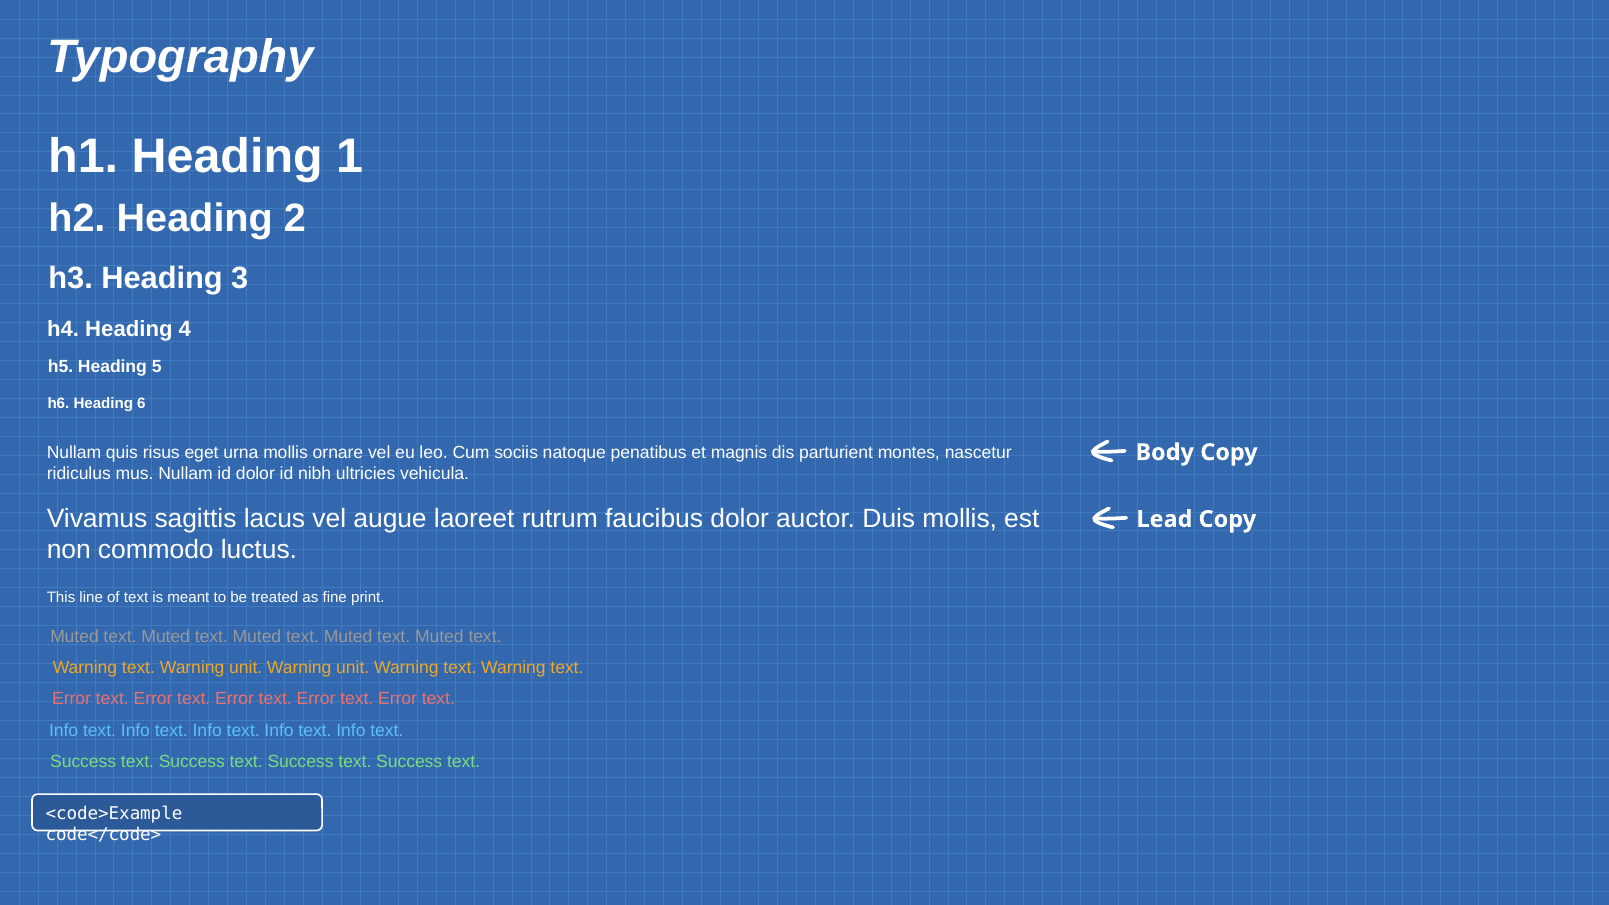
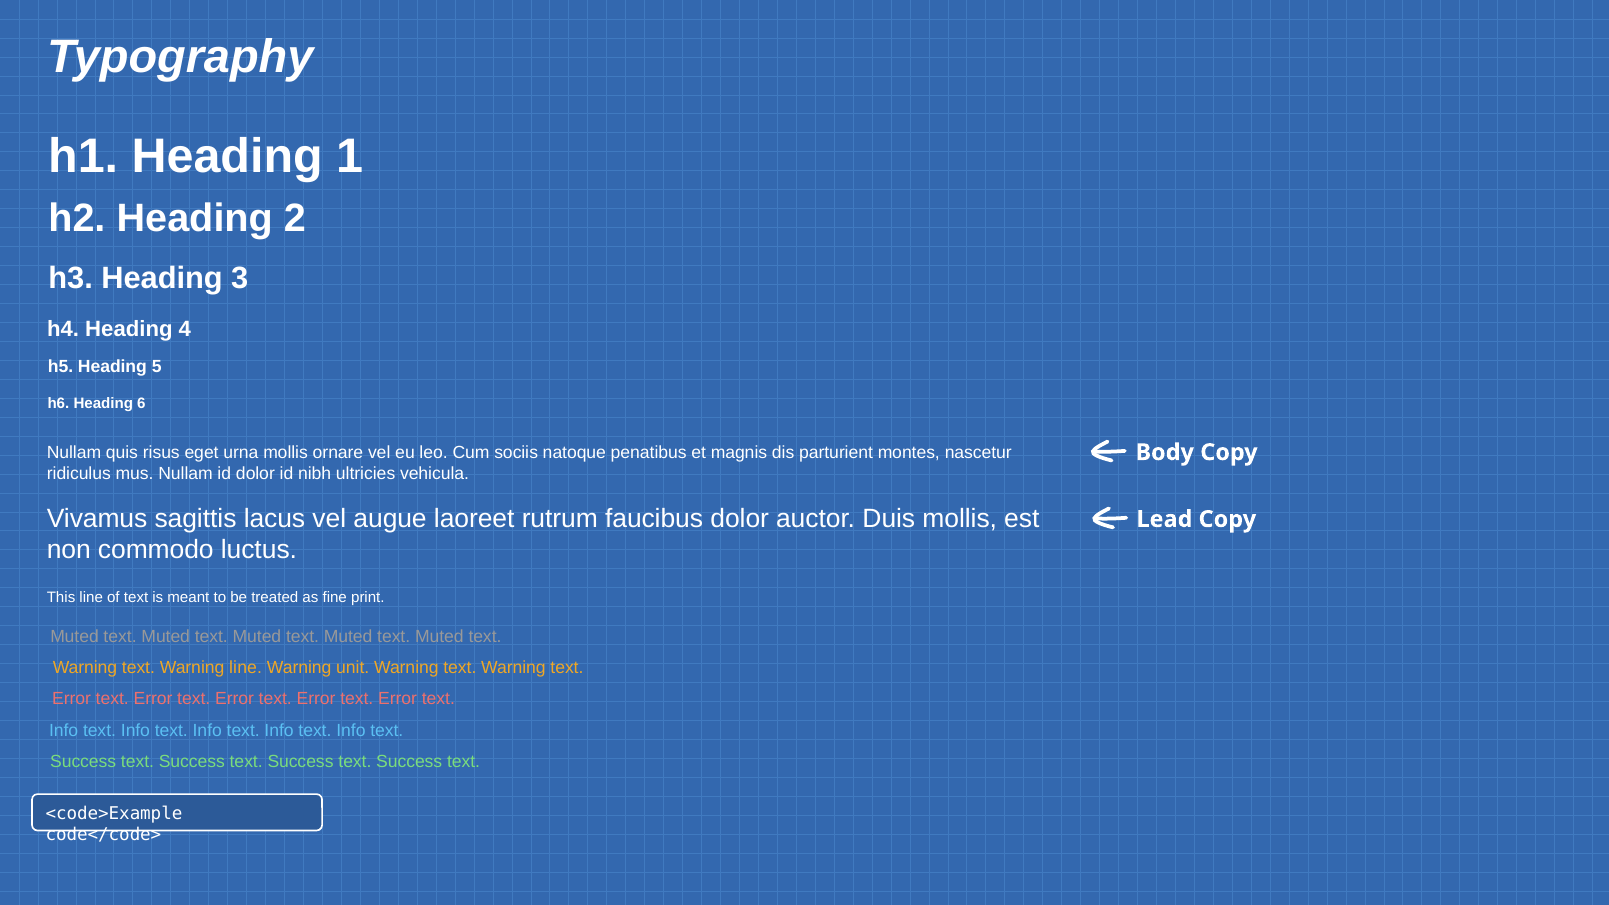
text Warning unit: unit -> line
